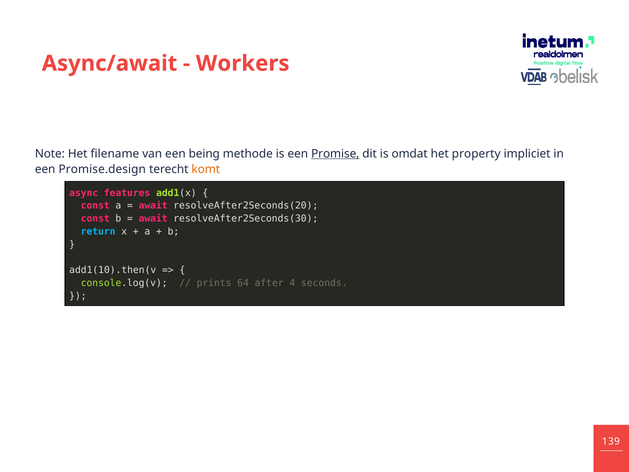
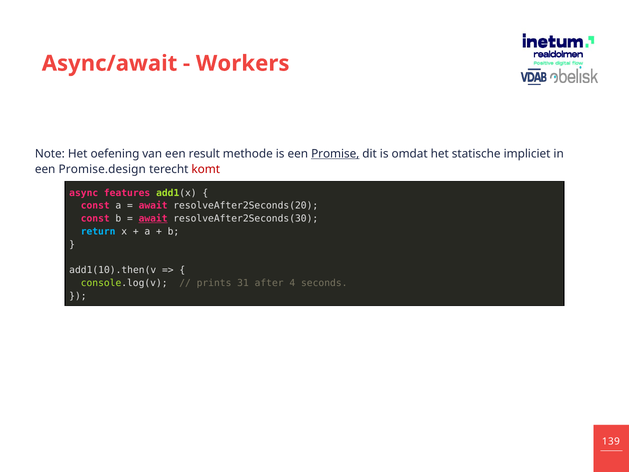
filename: filename -> oefening
being: being -> result
property: property -> statische
komt colour: orange -> red
await at (153, 219) underline: none -> present
64: 64 -> 31
